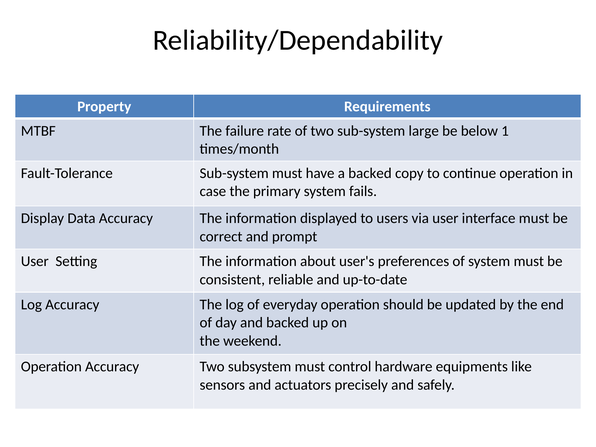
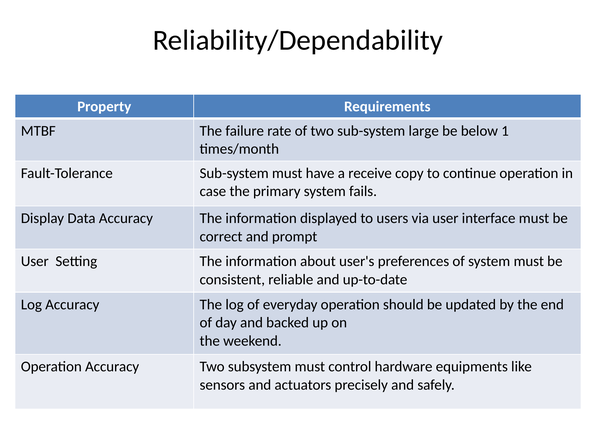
a backed: backed -> receive
